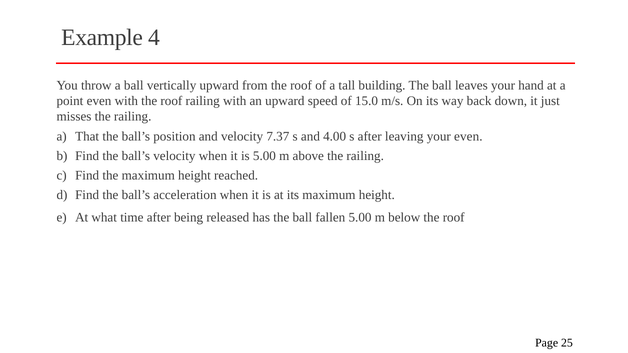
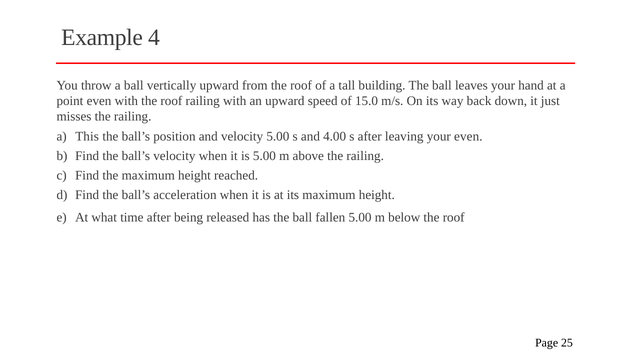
That: That -> This
velocity 7.37: 7.37 -> 5.00
